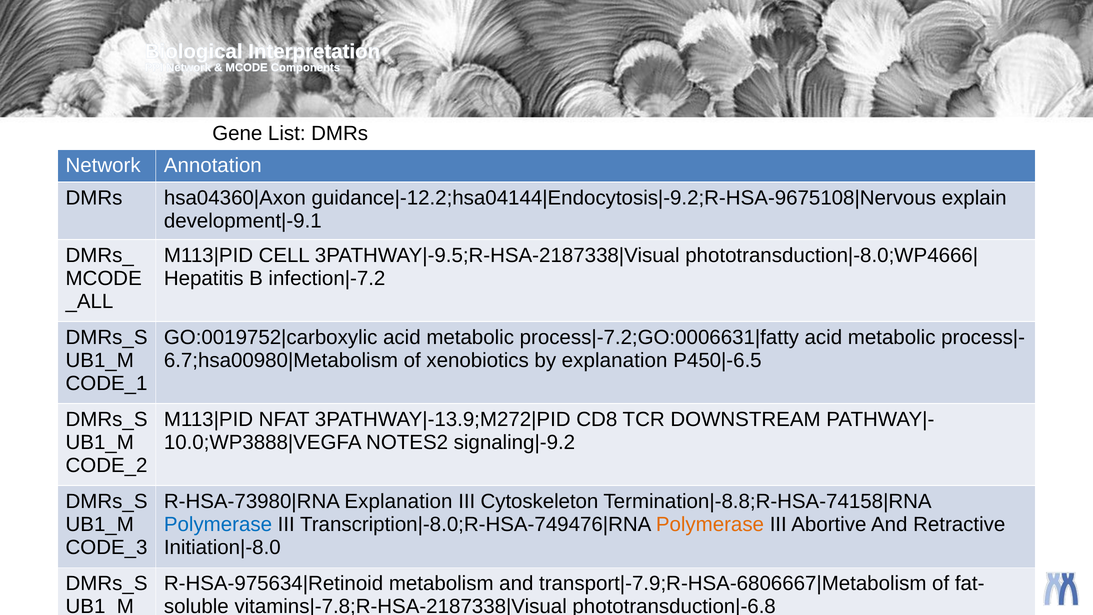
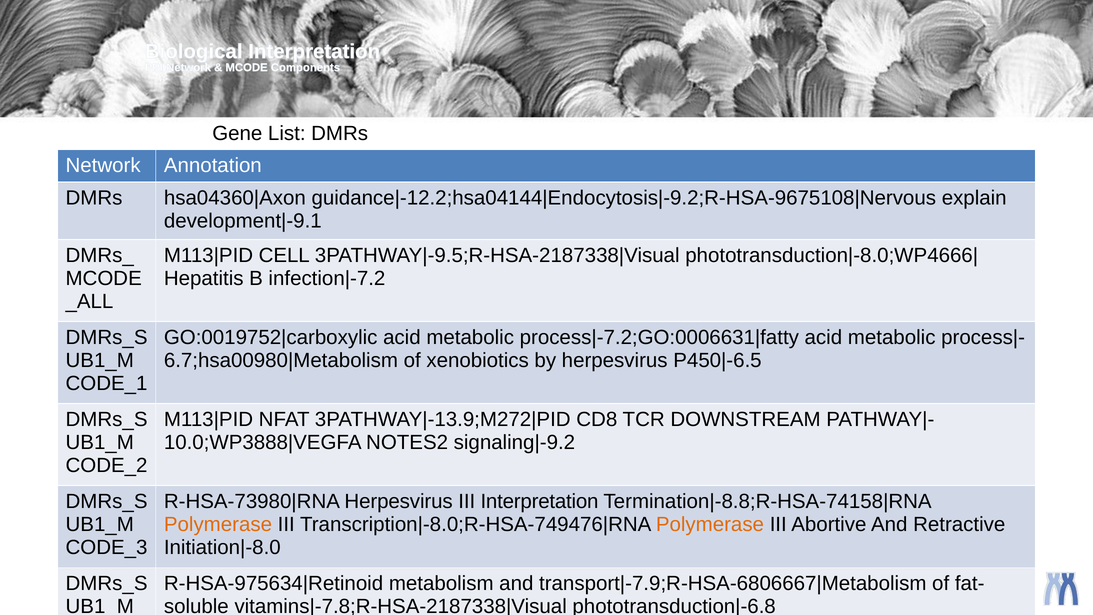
by explanation: explanation -> herpesvirus
Explanation at (398, 501): Explanation -> Herpesvirus
III Cytoskeleton: Cytoskeleton -> Interpretation
Polymerase at (218, 524) colour: blue -> orange
